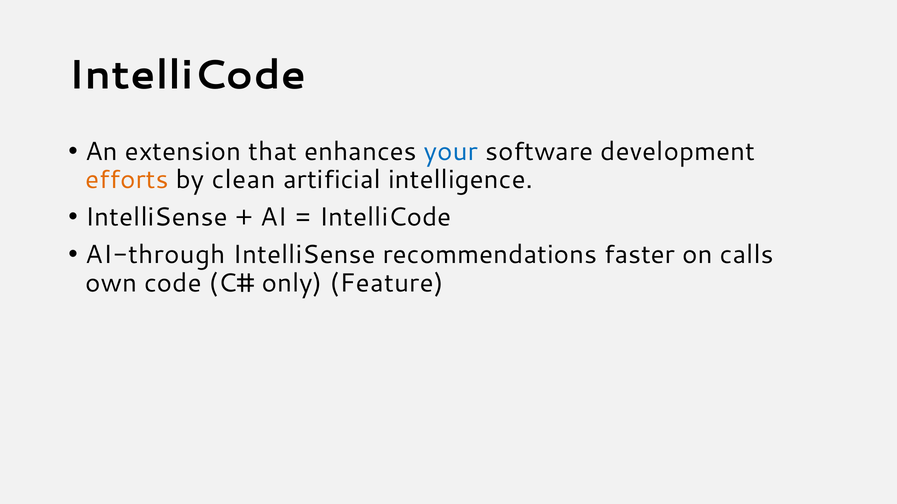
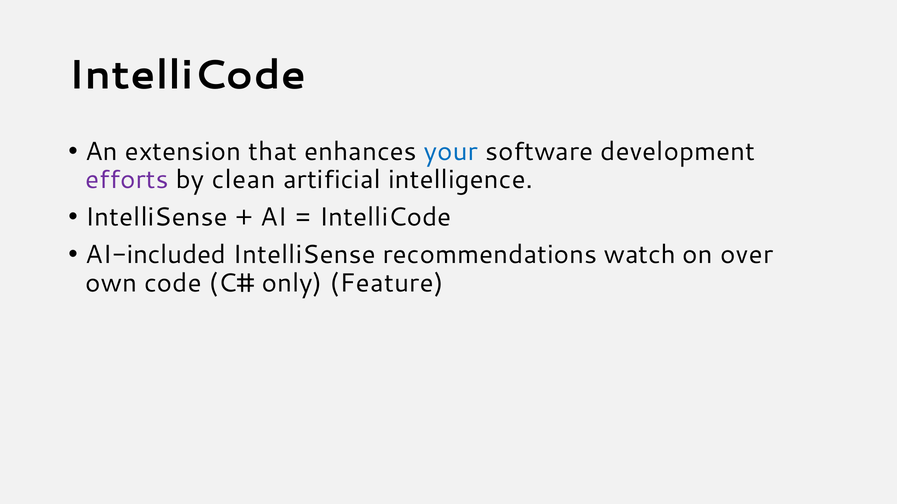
efforts colour: orange -> purple
AI-through: AI-through -> AI-included
faster: faster -> watch
calls: calls -> over
